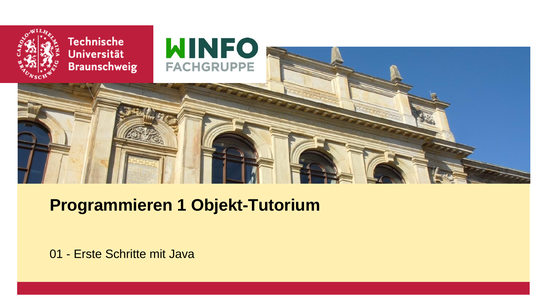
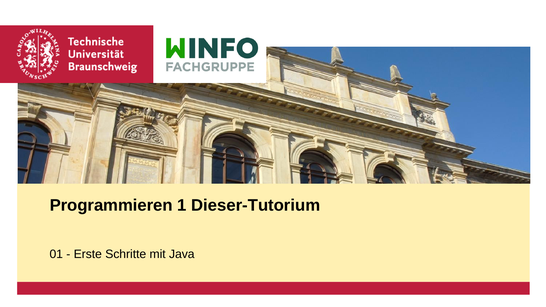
Objekt-Tutorium: Objekt-Tutorium -> Dieser-Tutorium
